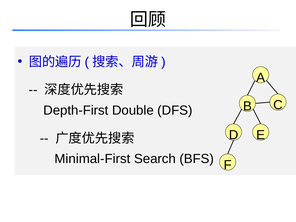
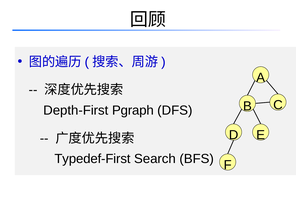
Double: Double -> Pgraph
Minimal-First: Minimal-First -> Typedef-First
